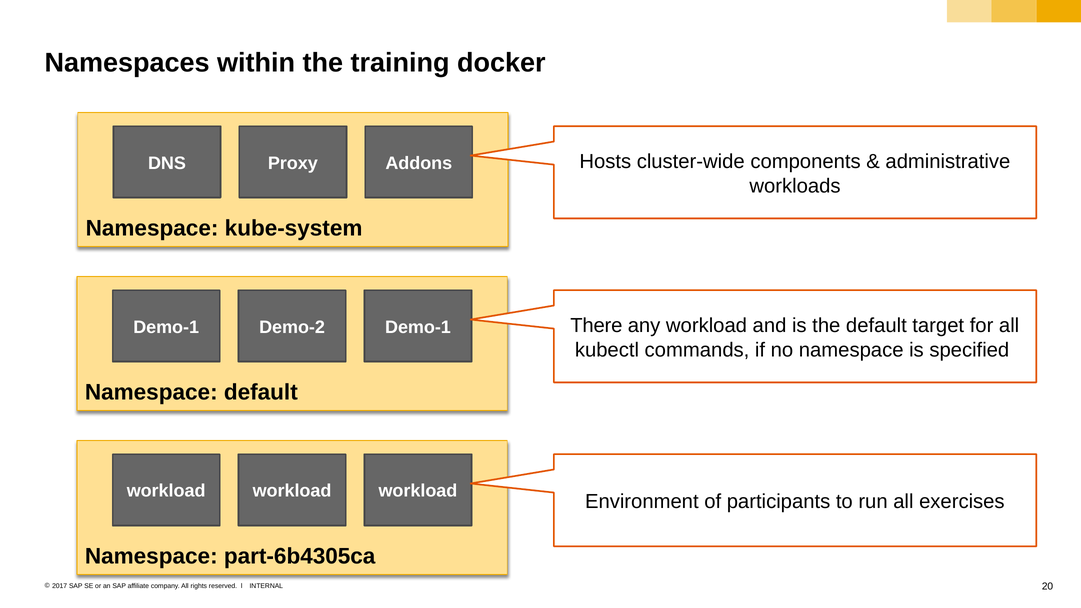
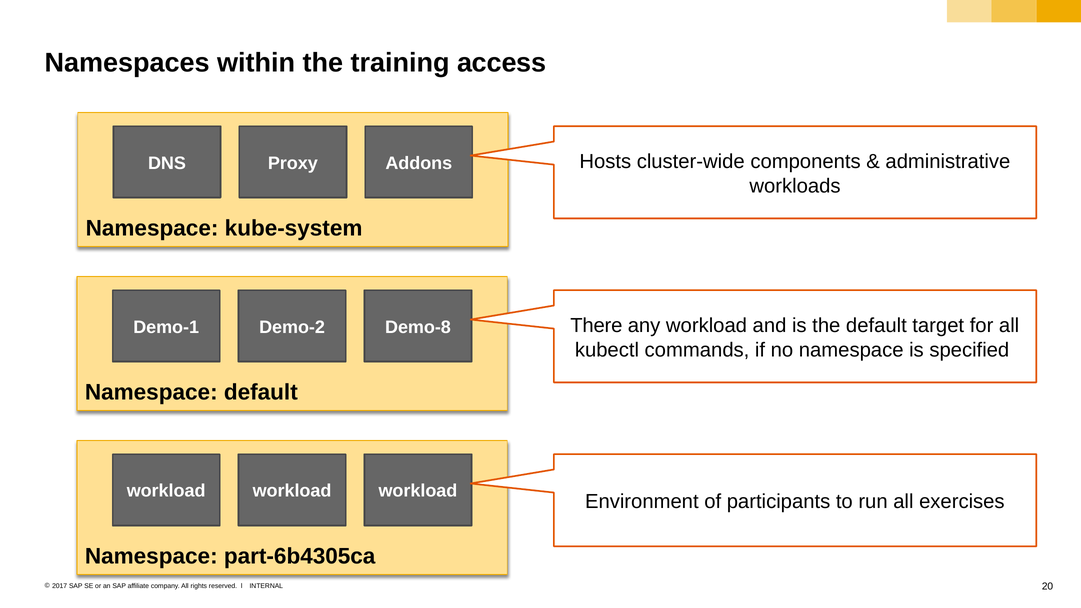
docker: docker -> access
Demo-2 Demo-1: Demo-1 -> Demo-8
